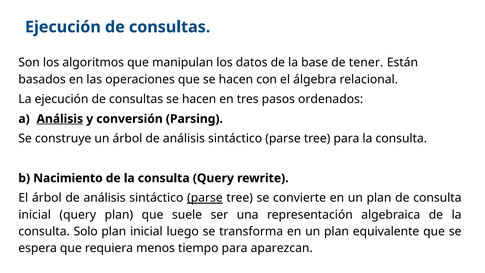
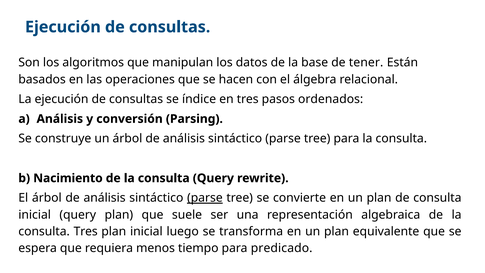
consultas se hacen: hacen -> índice
Análisis at (60, 119) underline: present -> none
consulta Solo: Solo -> Tres
aparezcan: aparezcan -> predicado
